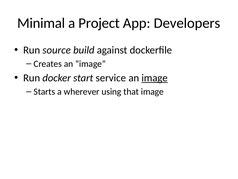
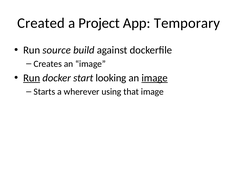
Minimal: Minimal -> Created
Developers: Developers -> Temporary
Run at (32, 78) underline: none -> present
service: service -> looking
